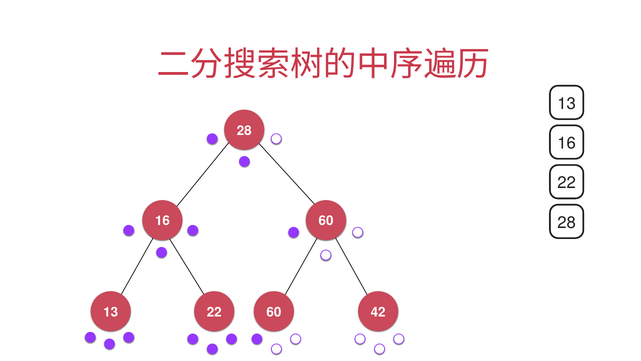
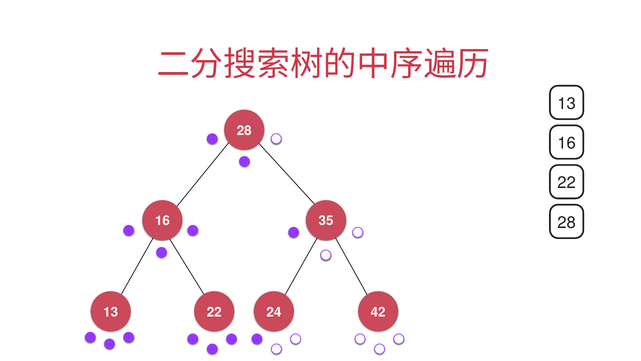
16 60: 60 -> 35
22 60: 60 -> 24
